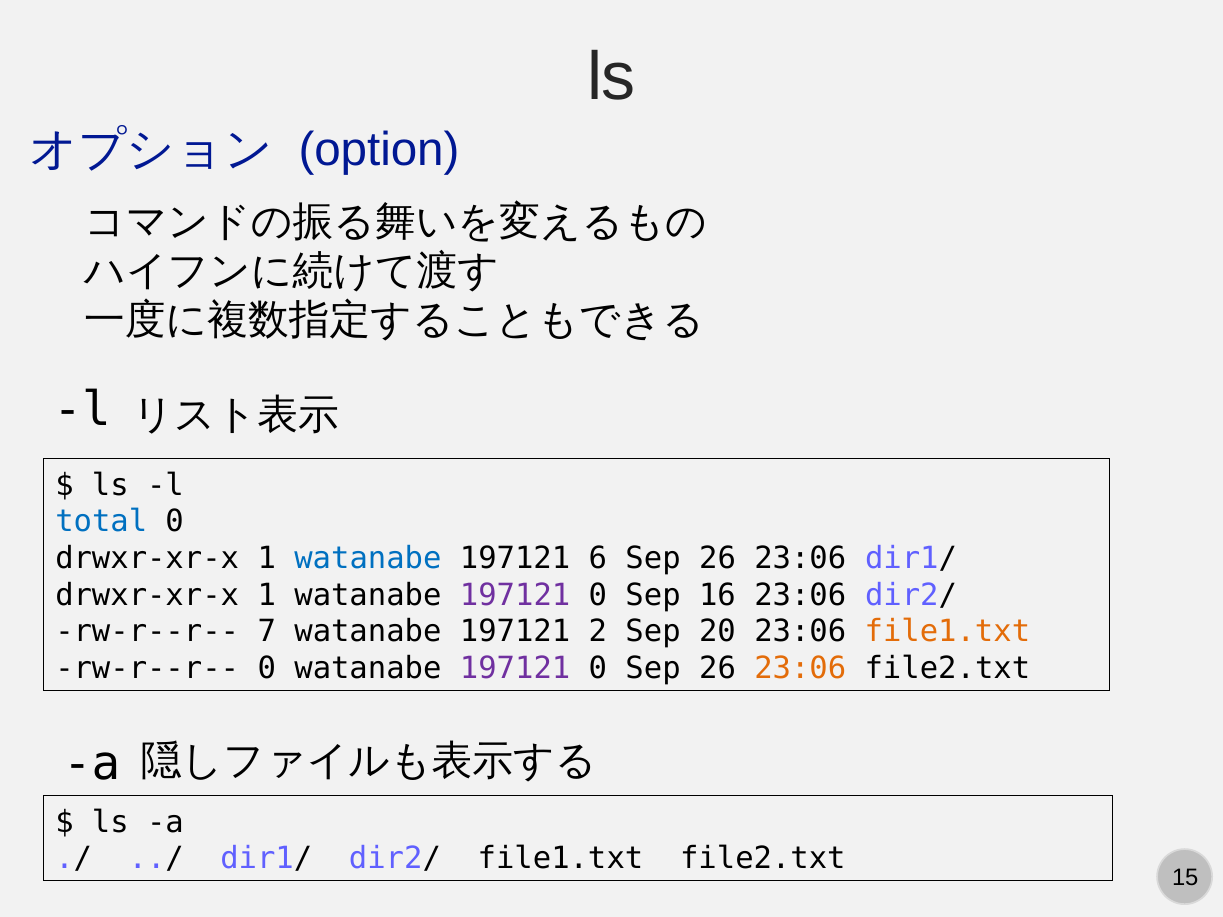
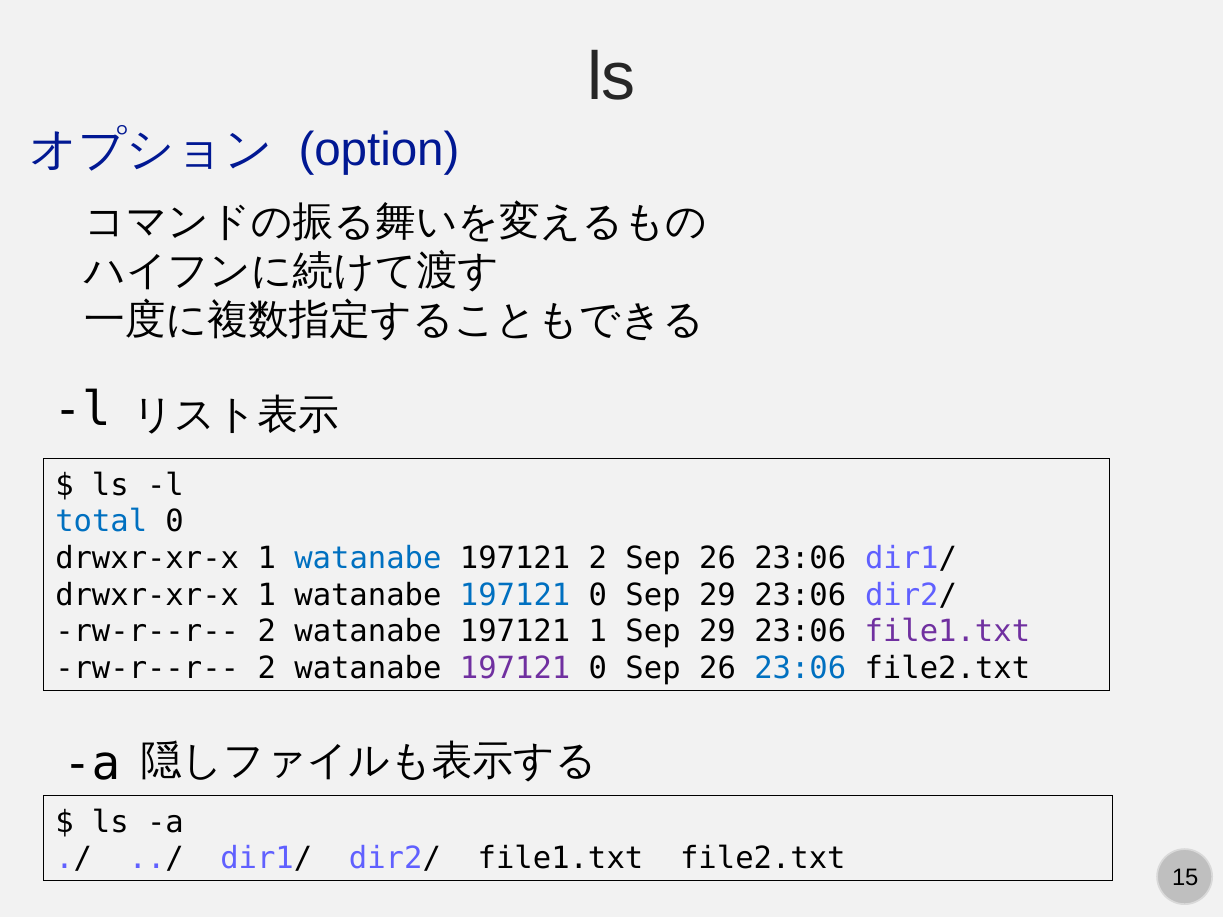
197121 6: 6 -> 2
197121 at (515, 595) colour: purple -> blue
0 Sep 16: 16 -> 29
7 at (267, 632): 7 -> 2
197121 2: 2 -> 1
20 at (717, 632): 20 -> 29
file1.txt at (947, 632) colour: orange -> purple
0 at (267, 669): 0 -> 2
23:06 at (800, 669) colour: orange -> blue
